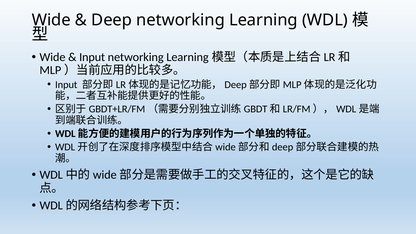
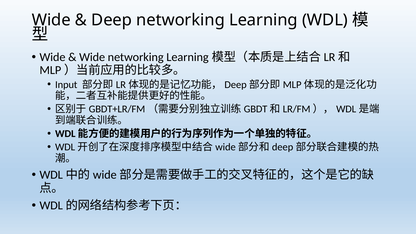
Input at (92, 57): Input -> Wide
